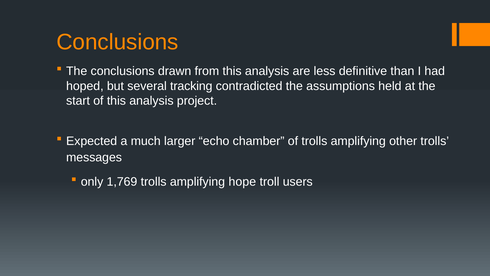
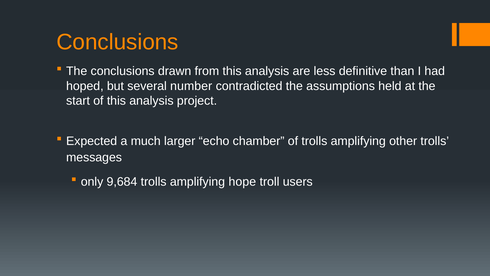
tracking: tracking -> number
1,769: 1,769 -> 9,684
